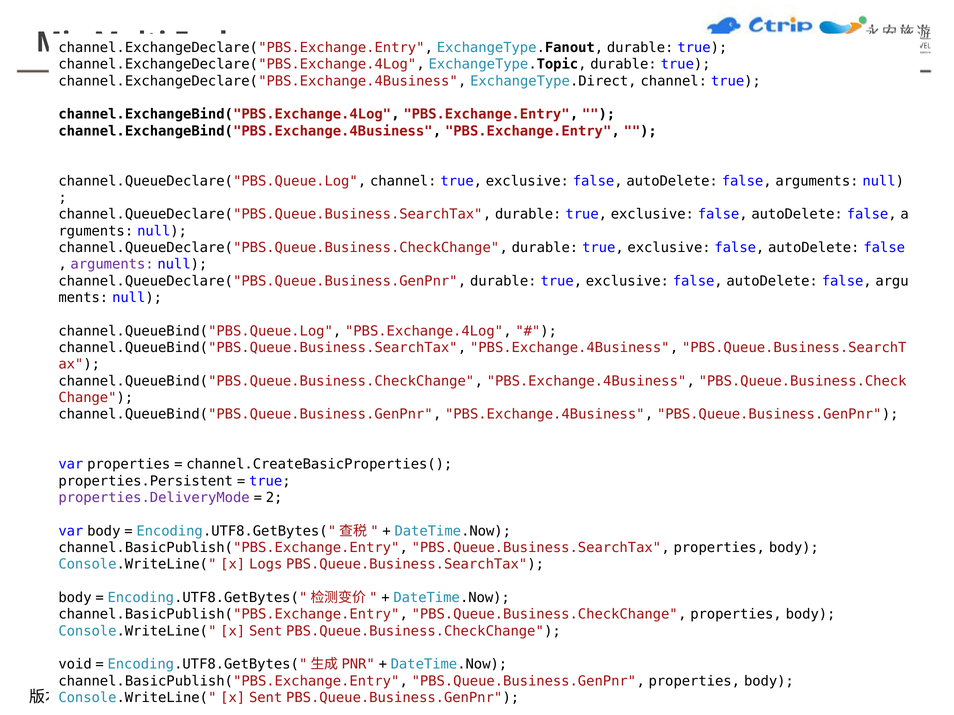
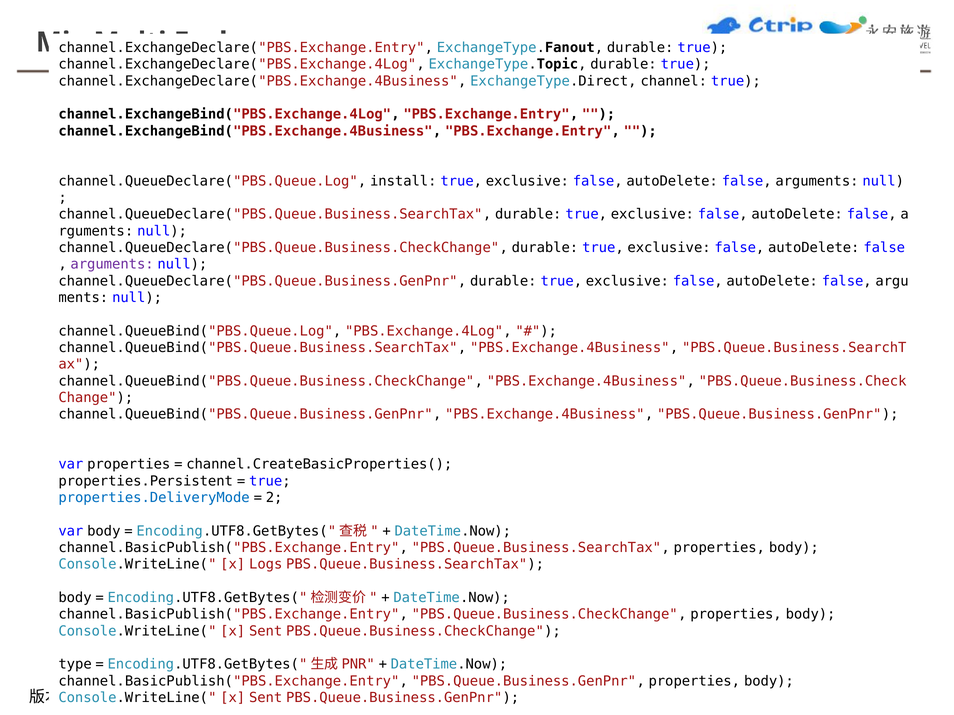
channel.QueueDeclare("PBS.Queue.Log channel: channel -> install
properties.DeliveryMode colour: purple -> blue
void: void -> type
